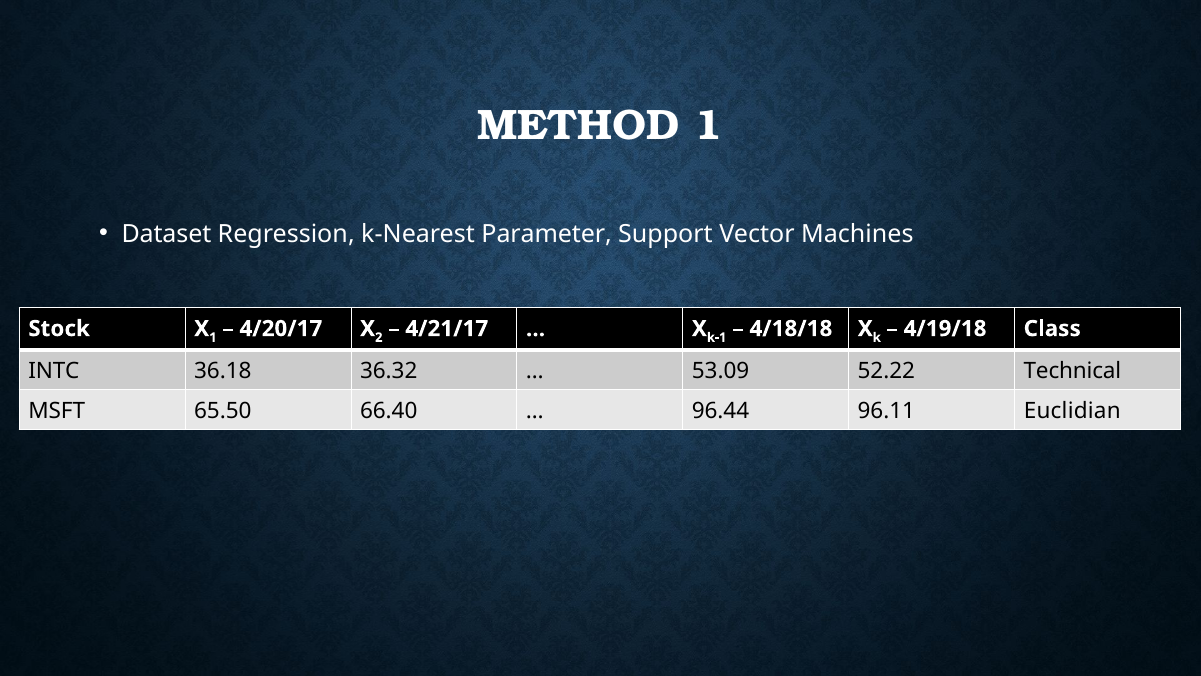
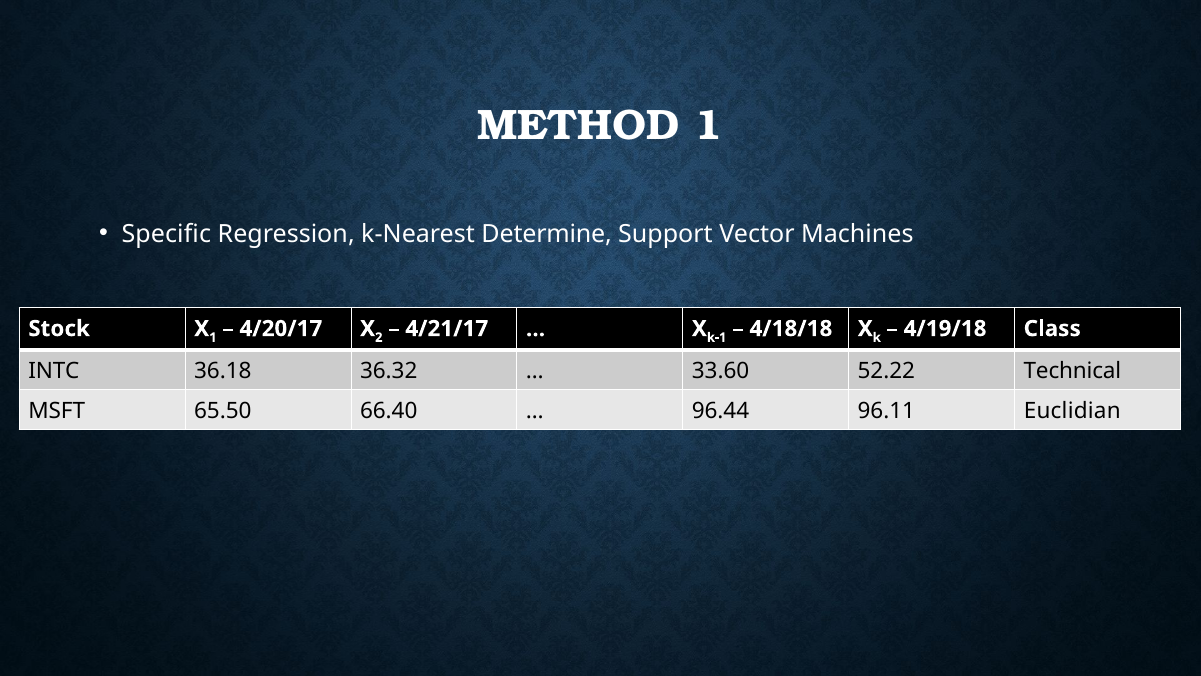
Dataset: Dataset -> Specific
Parameter: Parameter -> Determine
53.09: 53.09 -> 33.60
